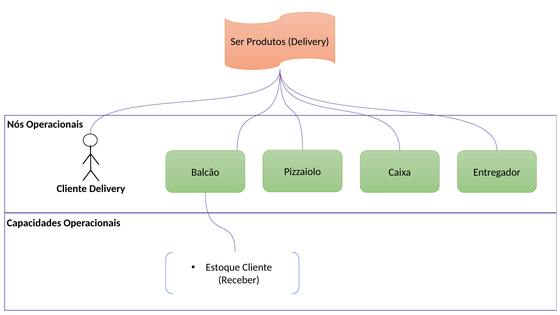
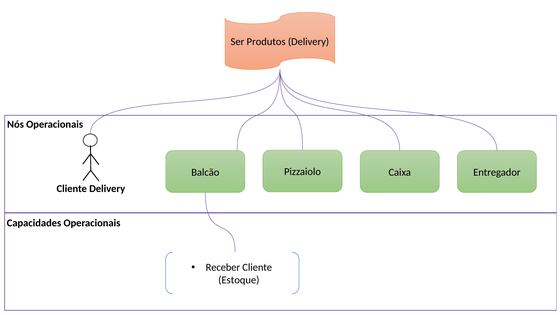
Estoque: Estoque -> Receber
Receber: Receber -> Estoque
